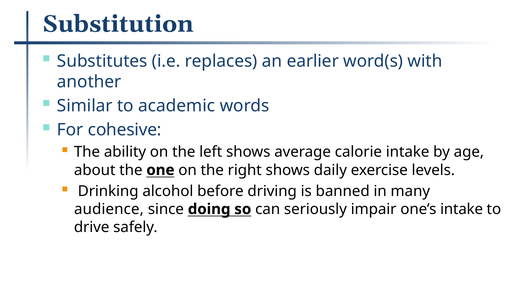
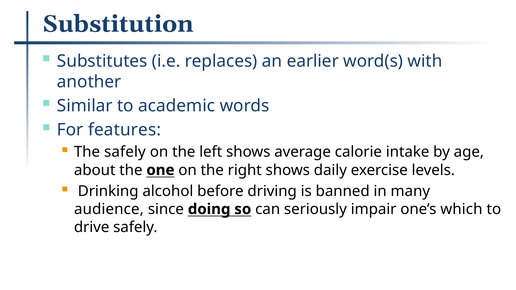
cohesive: cohesive -> features
The ability: ability -> safely
one’s intake: intake -> which
